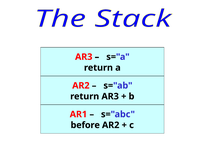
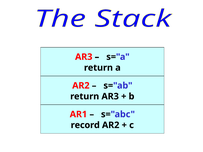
before: before -> record
